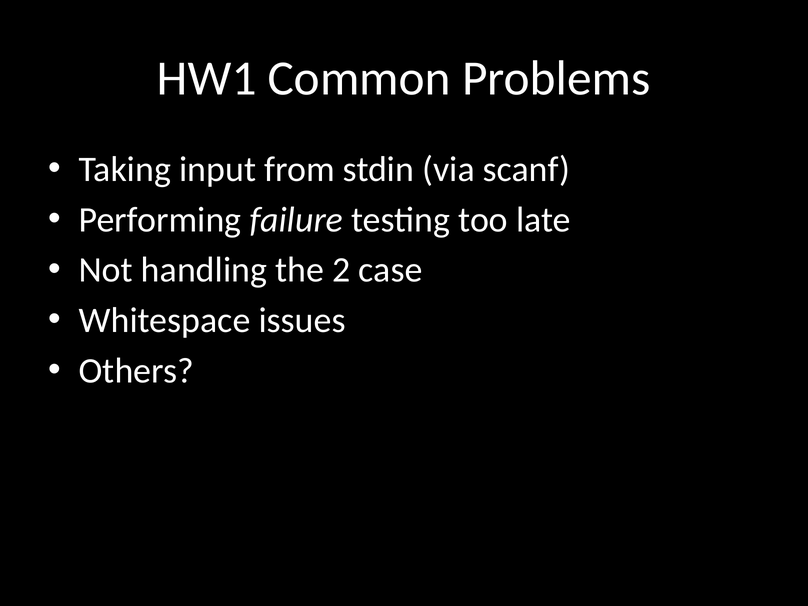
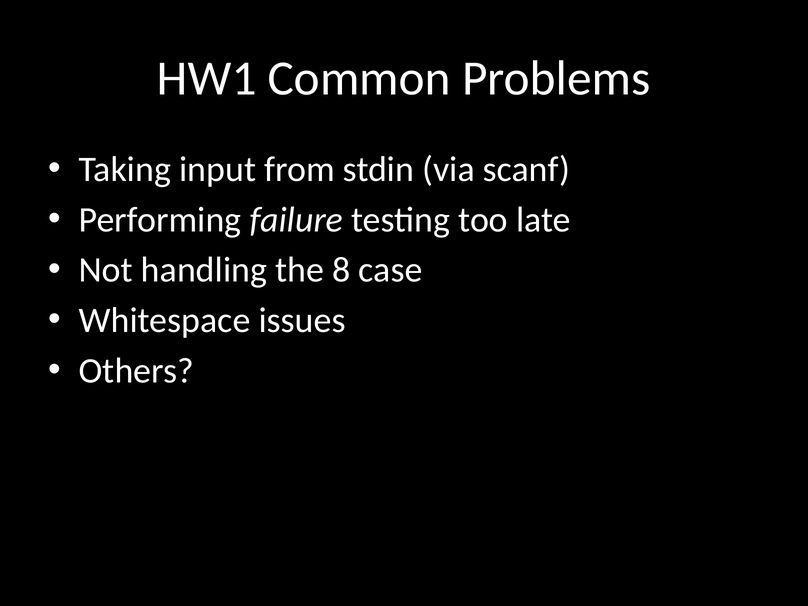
2: 2 -> 8
